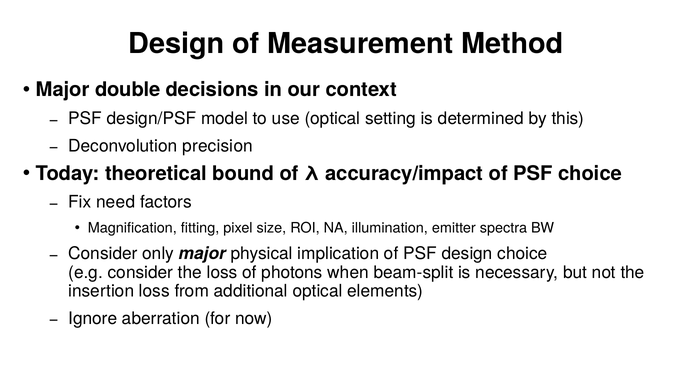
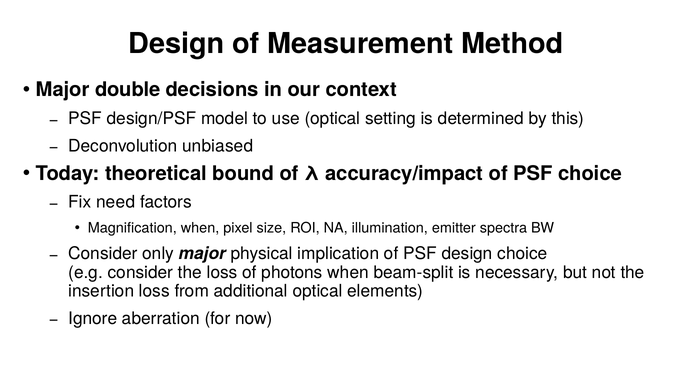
precision: precision -> unbiased
Magnification fitting: fitting -> when
